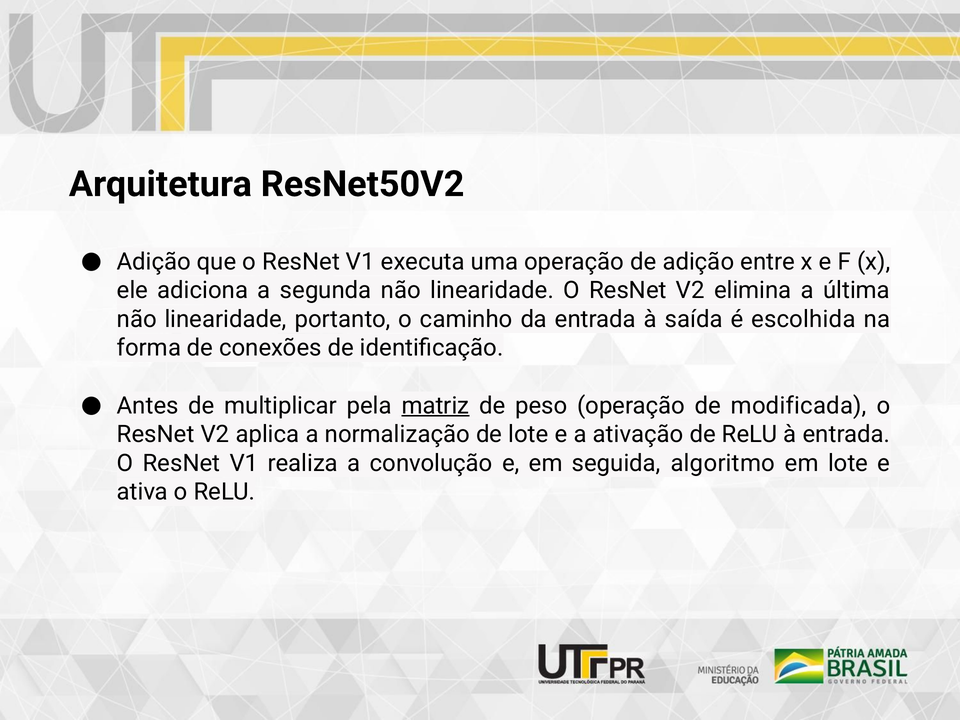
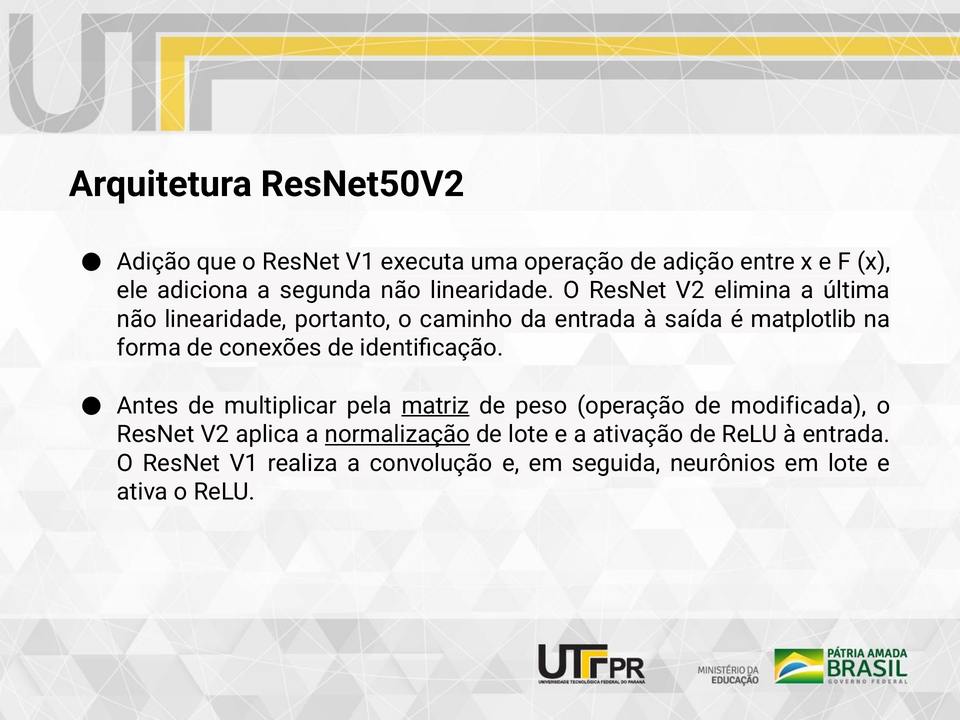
escolhida: escolhida -> matplotlib
normalização underline: none -> present
algoritmo: algoritmo -> neurônios
